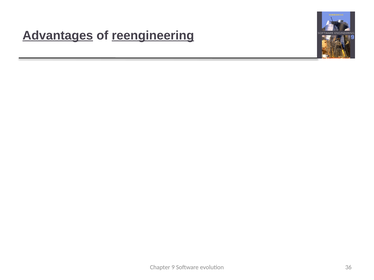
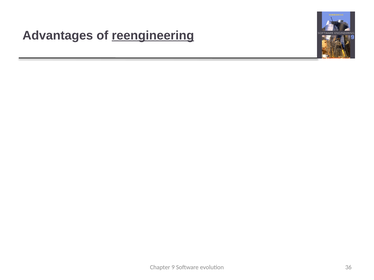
Advantages underline: present -> none
